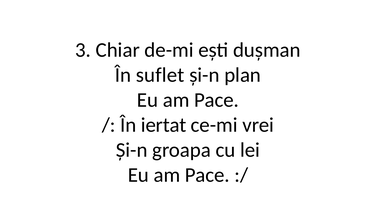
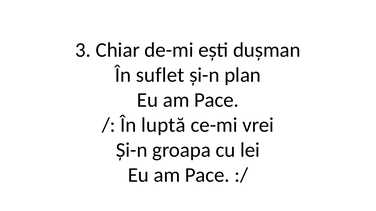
iertat: iertat -> luptă
